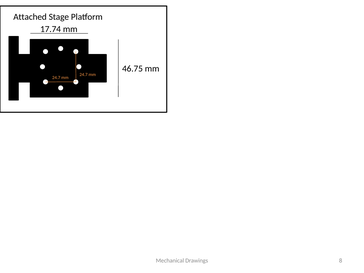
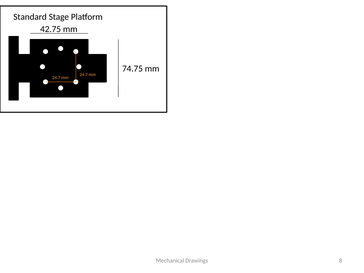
Attached: Attached -> Standard
17.74: 17.74 -> 42.75
46.75: 46.75 -> 74.75
